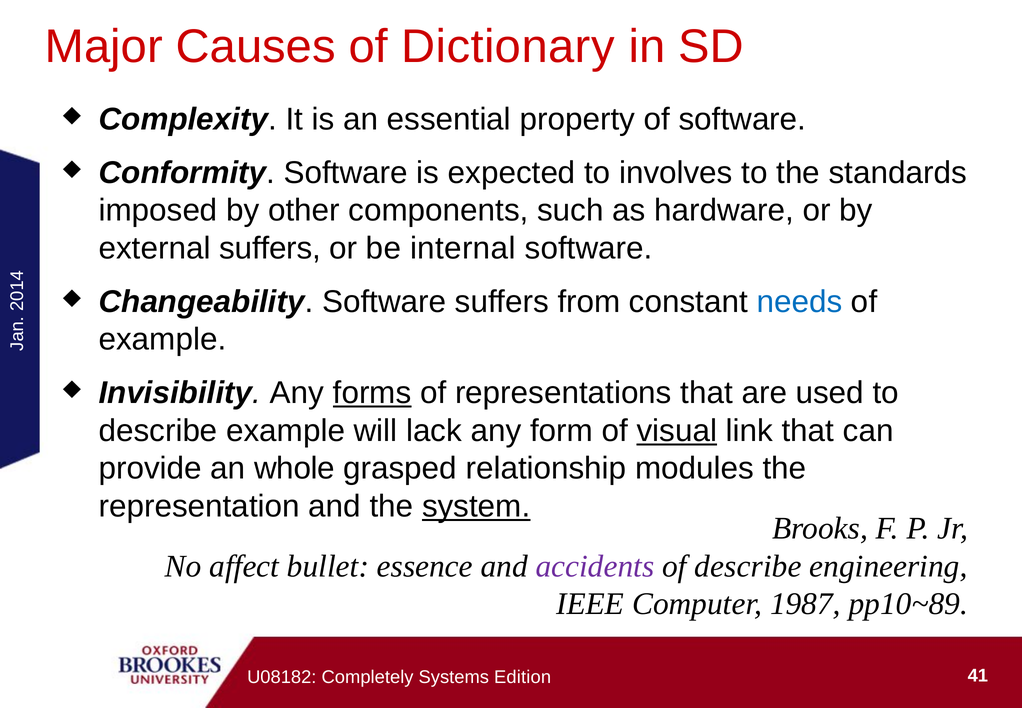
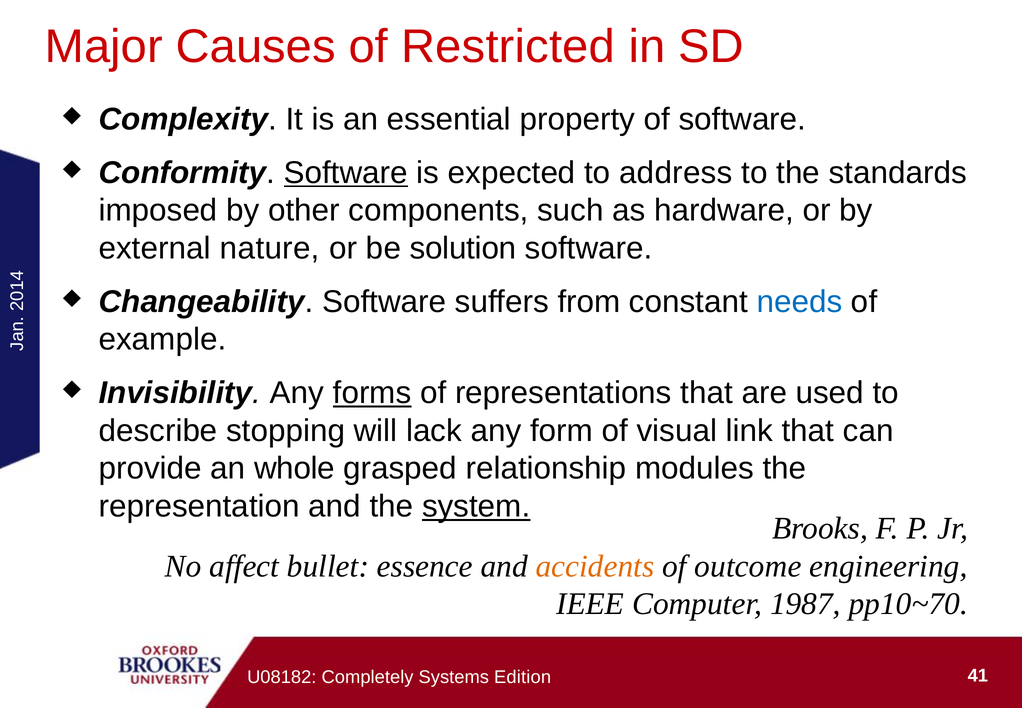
Dictionary: Dictionary -> Restricted
Software at (346, 173) underline: none -> present
involves: involves -> address
external suffers: suffers -> nature
internal: internal -> solution
describe example: example -> stopping
visual underline: present -> none
accidents colour: purple -> orange
of describe: describe -> outcome
pp10~89: pp10~89 -> pp10~70
